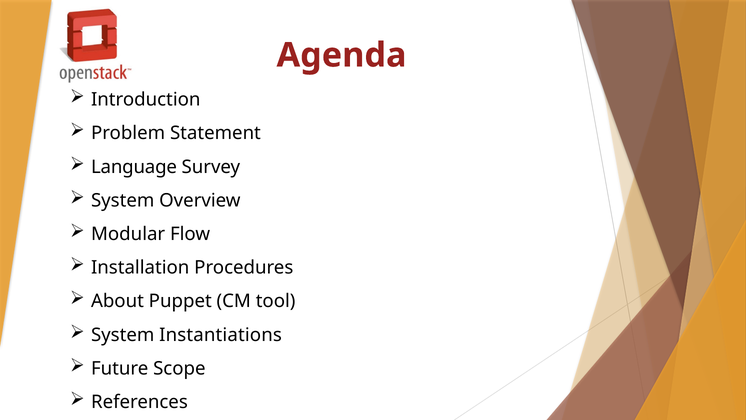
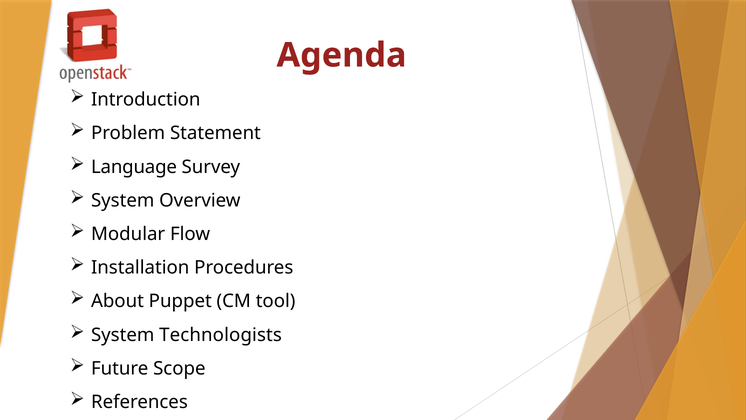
Instantiations: Instantiations -> Technologists
